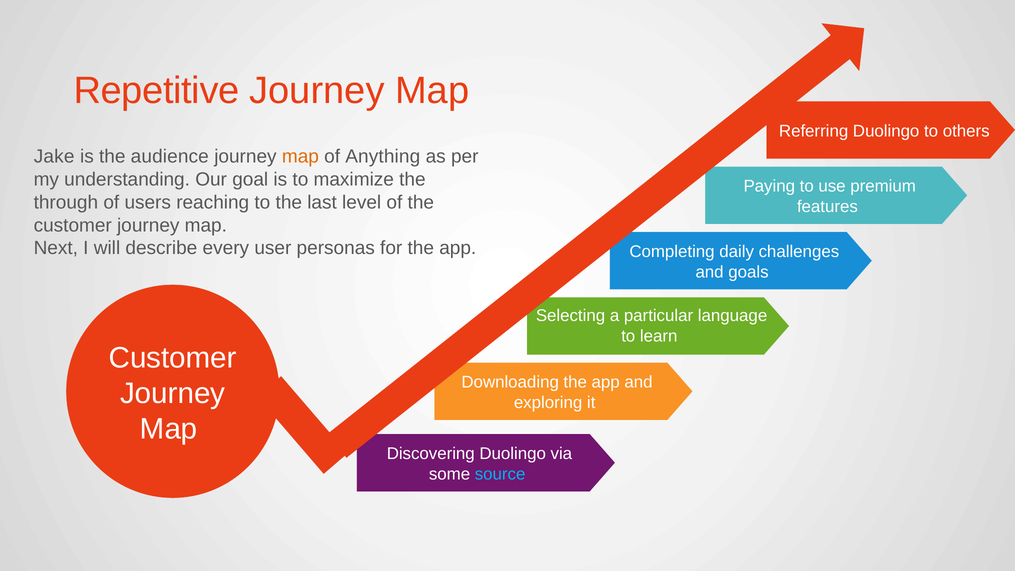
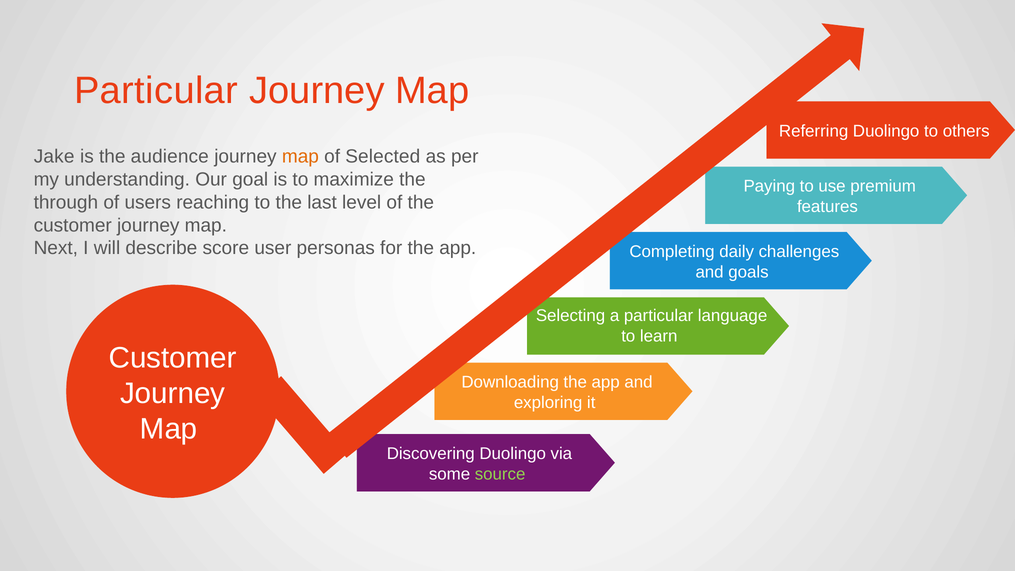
Repetitive at (156, 91): Repetitive -> Particular
Anything: Anything -> Selected
every: every -> score
source colour: light blue -> light green
